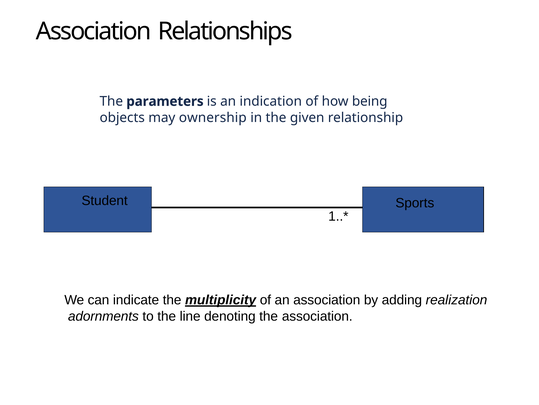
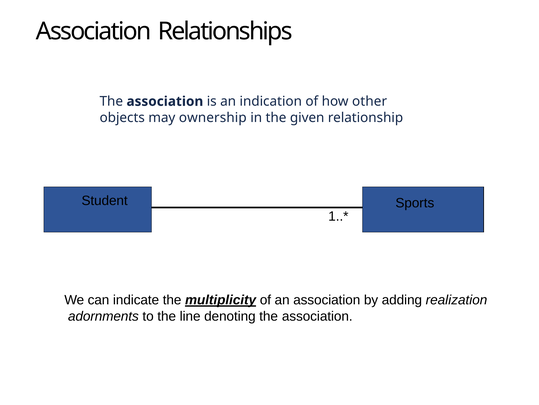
parameters at (165, 101): parameters -> association
being: being -> other
